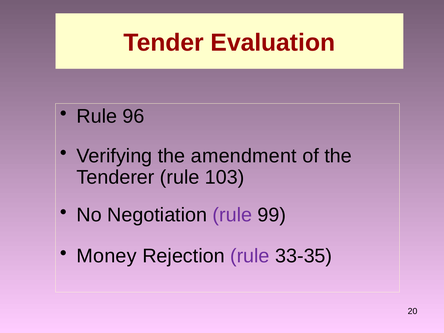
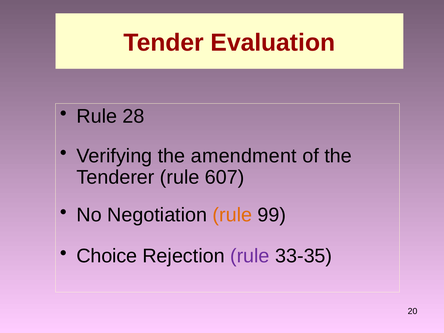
96: 96 -> 28
103: 103 -> 607
rule at (232, 215) colour: purple -> orange
Money: Money -> Choice
